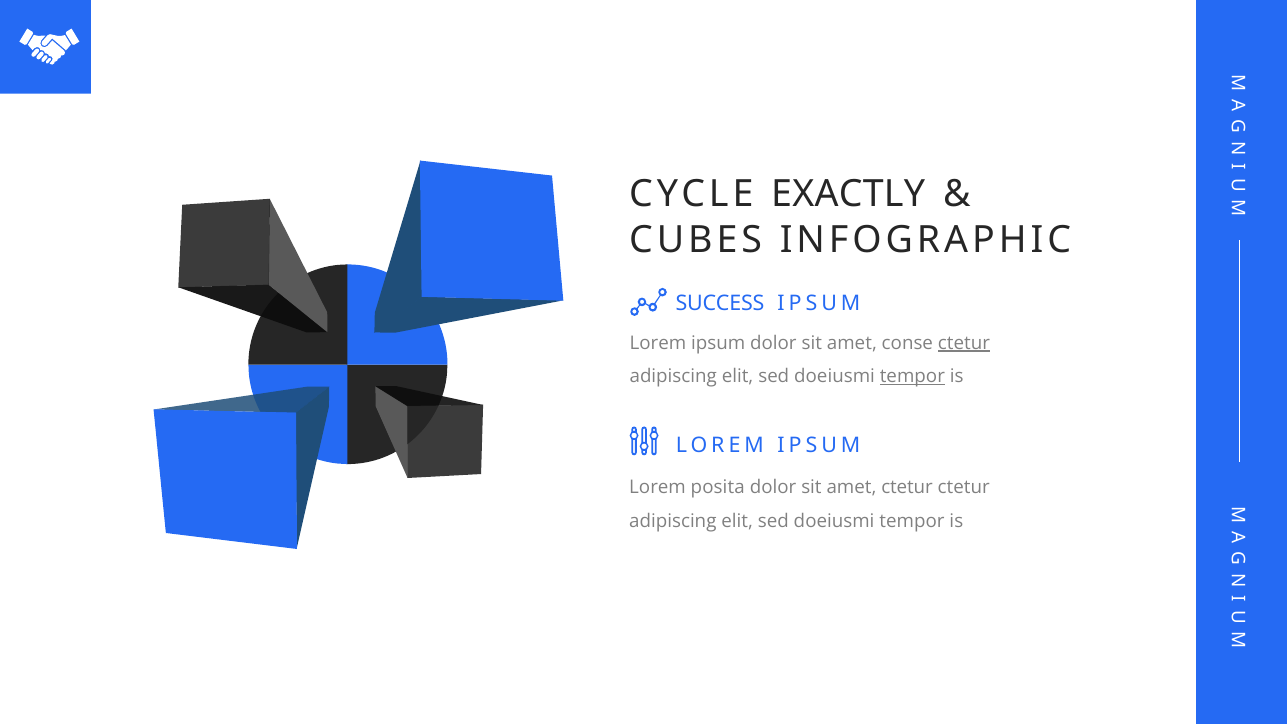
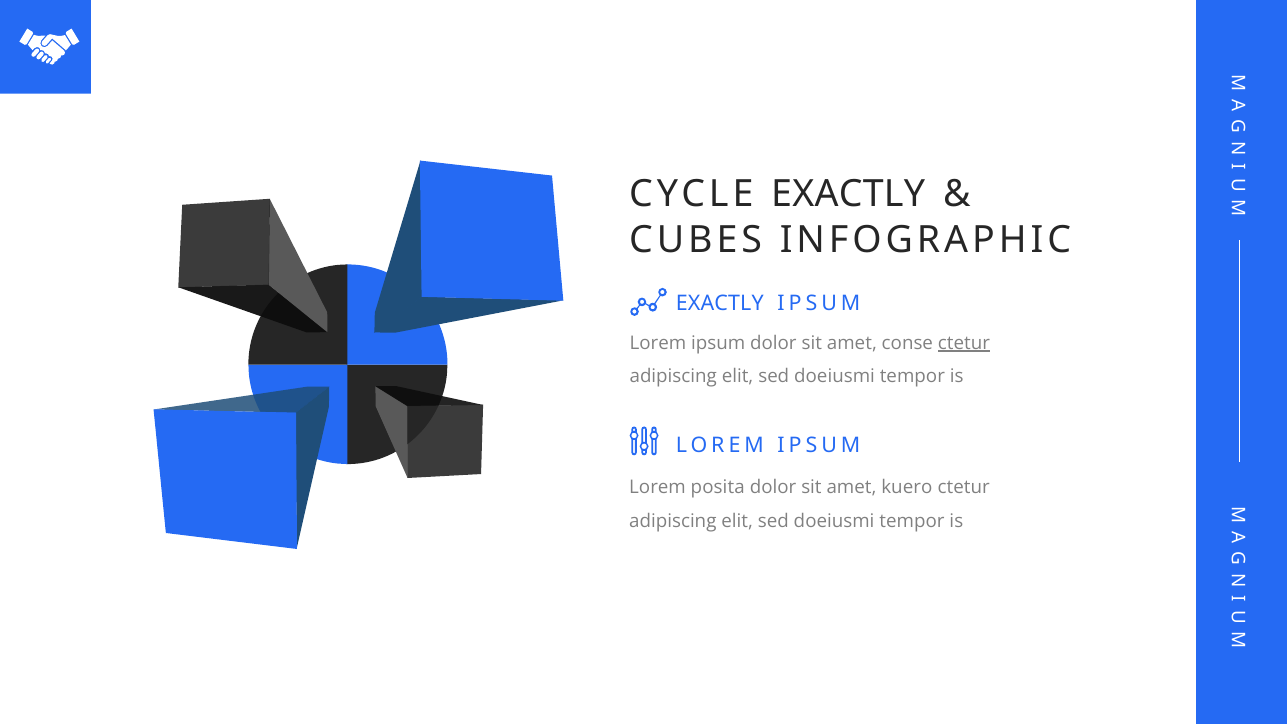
SUCCESS at (720, 303): SUCCESS -> EXACTLY
tempor at (912, 377) underline: present -> none
amet ctetur: ctetur -> kuero
